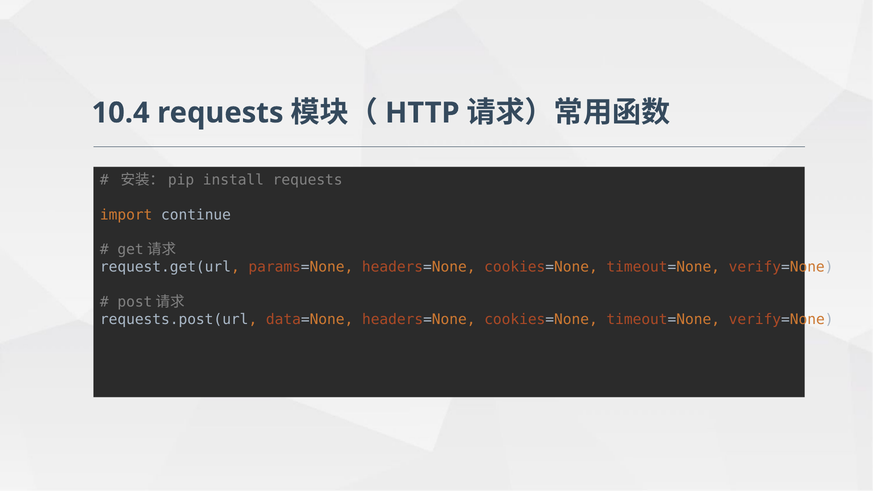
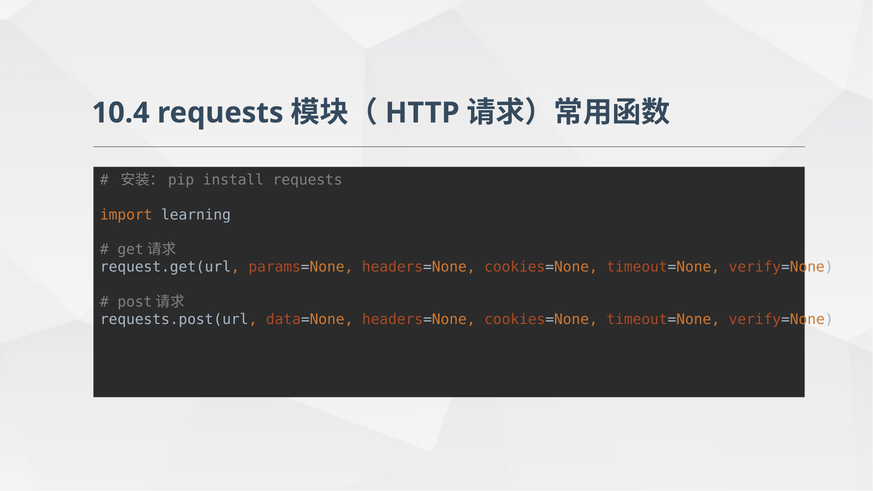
continue: continue -> learning
